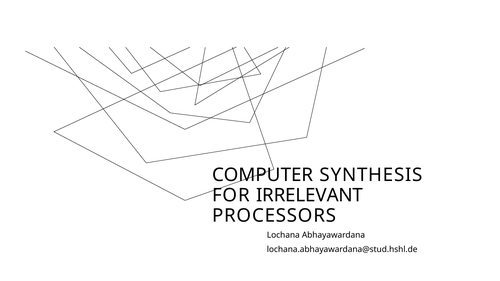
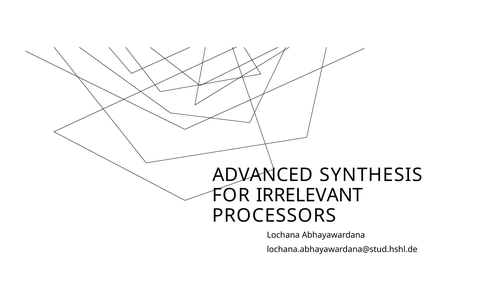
COMPUTER: COMPUTER -> ADVANCED
